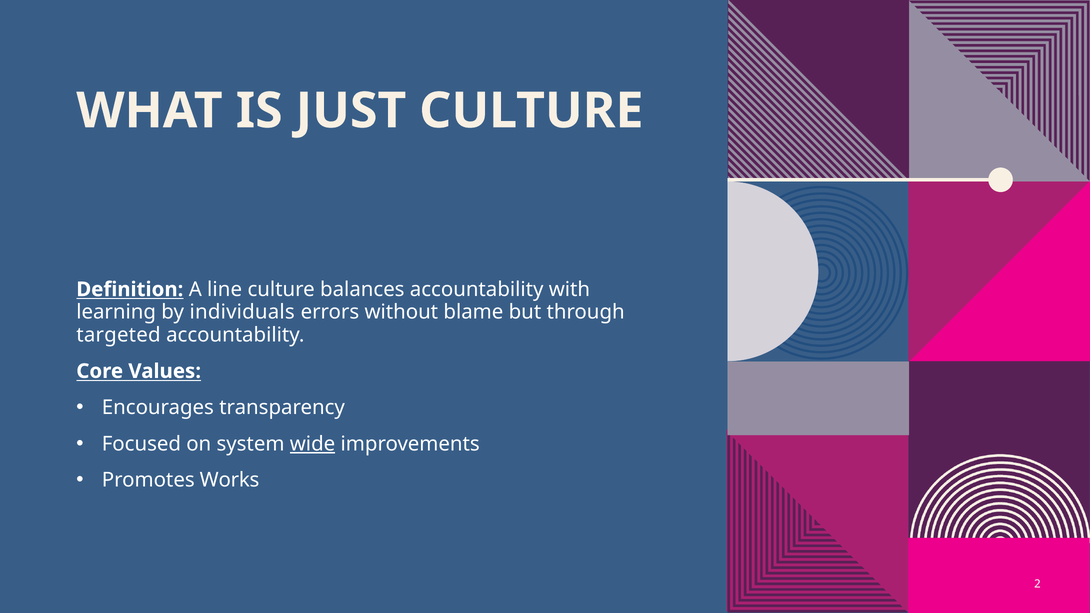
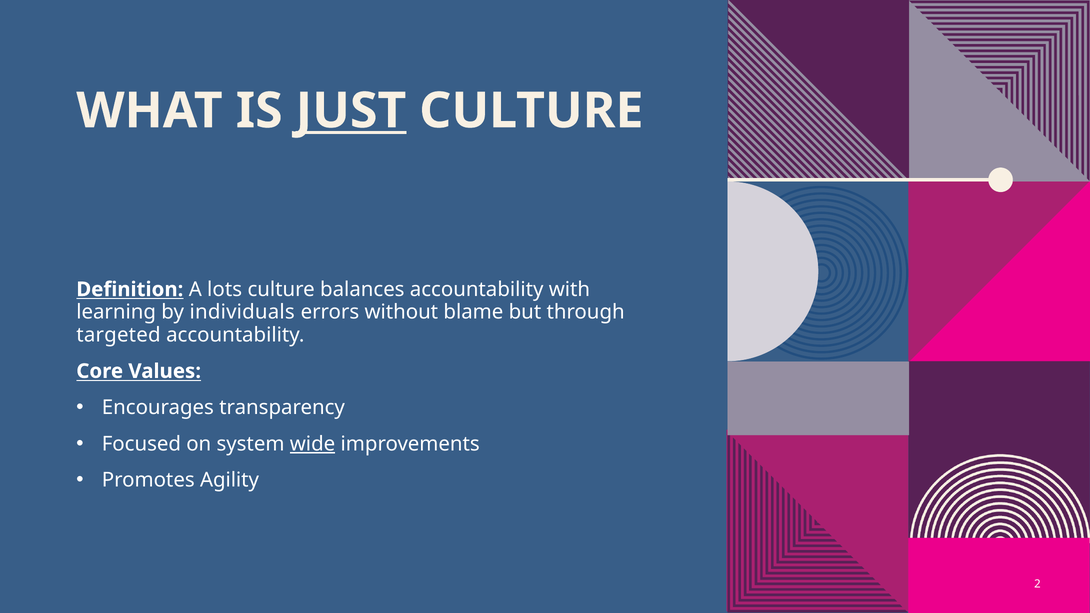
JUST underline: none -> present
line: line -> lots
Works: Works -> Agility
